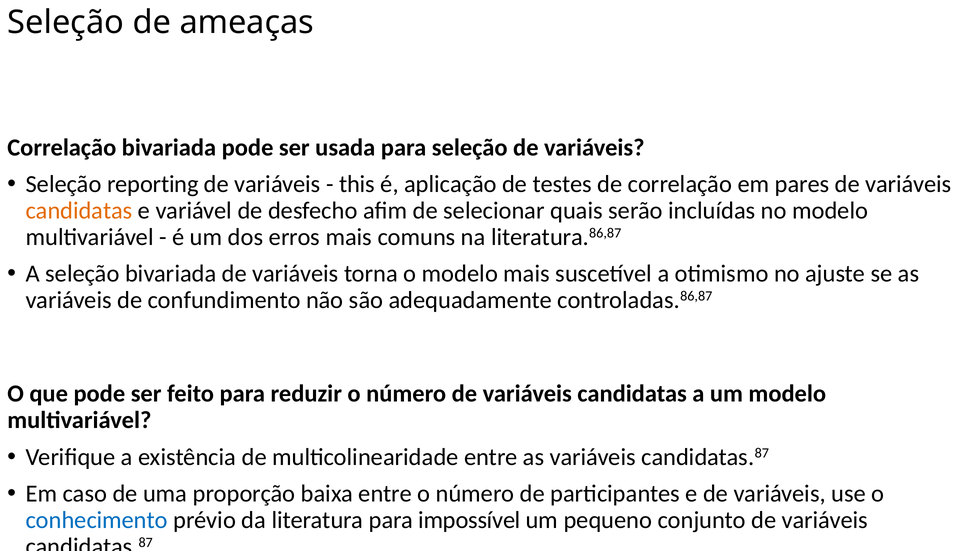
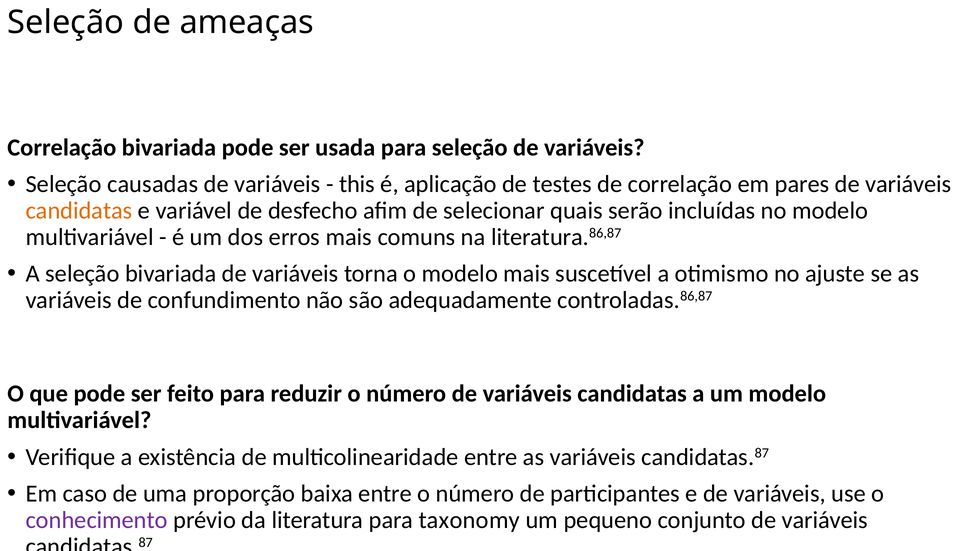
reporting: reporting -> causadas
conhecimento colour: blue -> purple
impossível: impossível -> taxonomy
